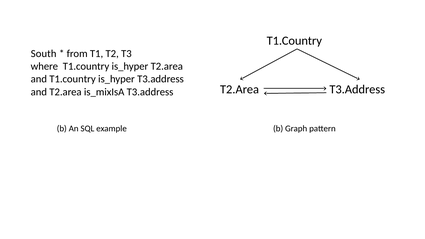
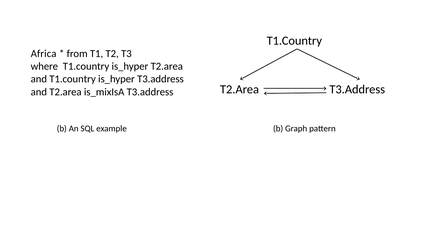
South: South -> Africa
